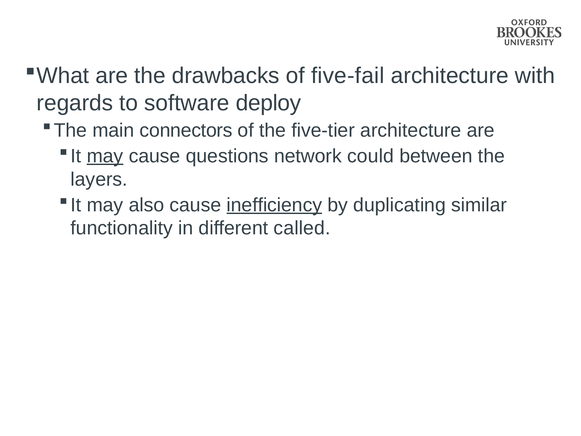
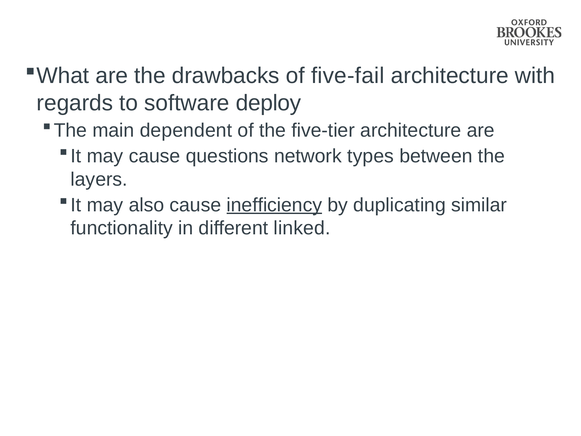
connectors: connectors -> dependent
may at (105, 156) underline: present -> none
could: could -> types
called: called -> linked
